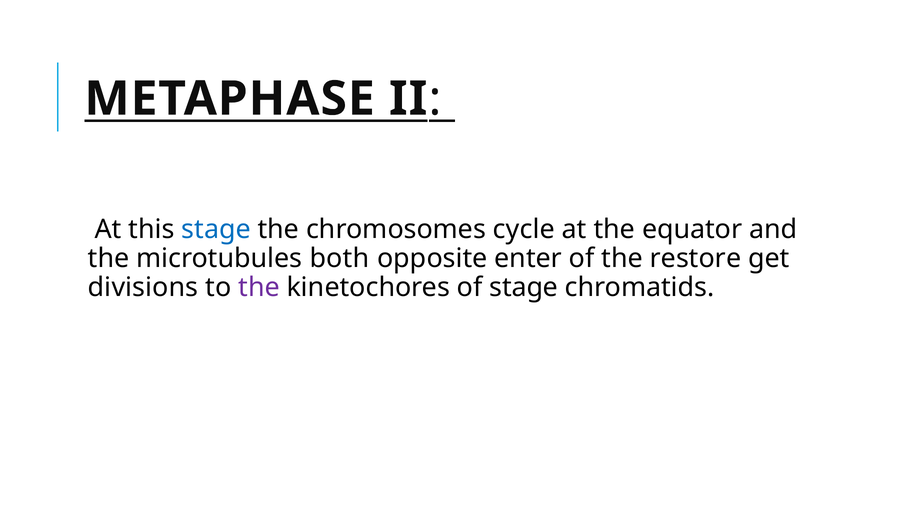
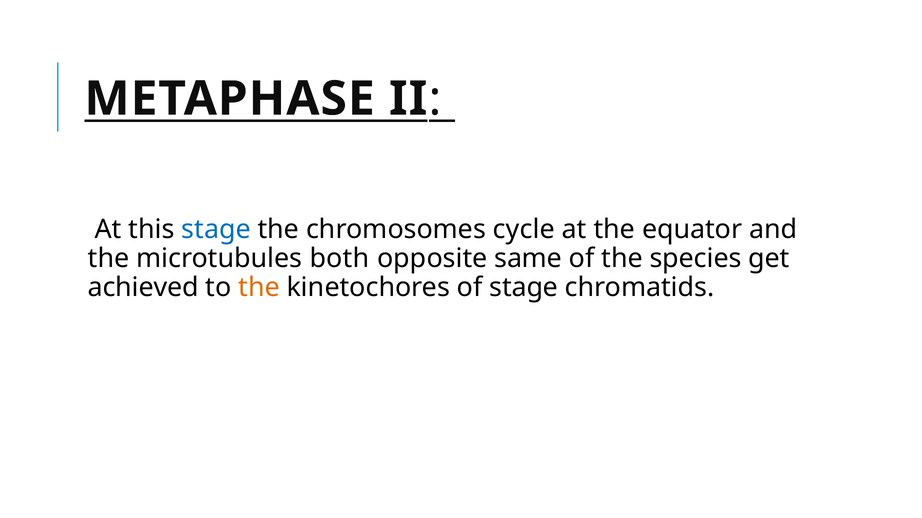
enter: enter -> same
restore: restore -> species
divisions: divisions -> achieved
the at (259, 288) colour: purple -> orange
